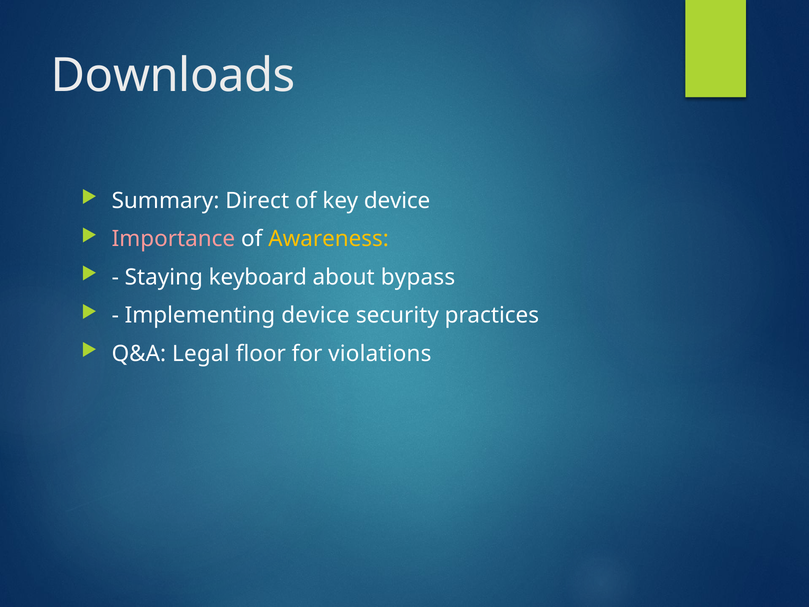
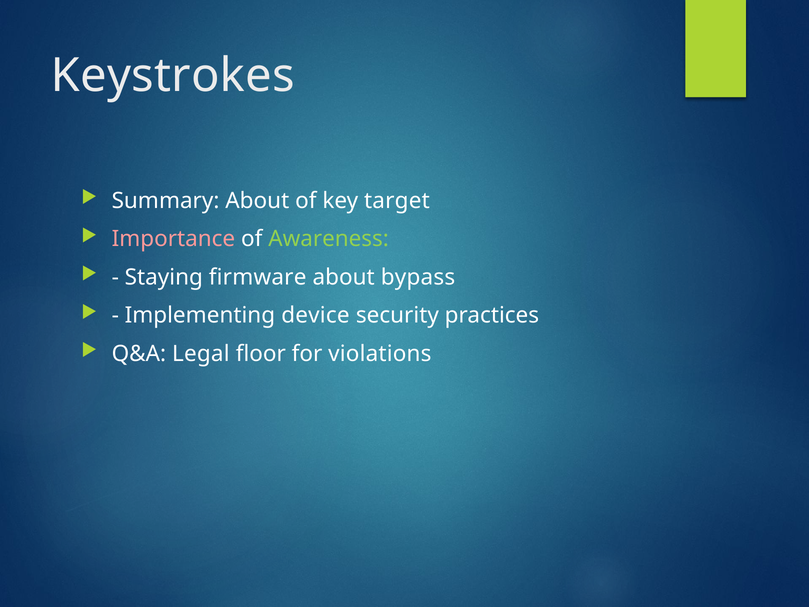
Downloads: Downloads -> Keystrokes
Summary Direct: Direct -> About
key device: device -> target
Awareness colour: yellow -> light green
keyboard: keyboard -> firmware
